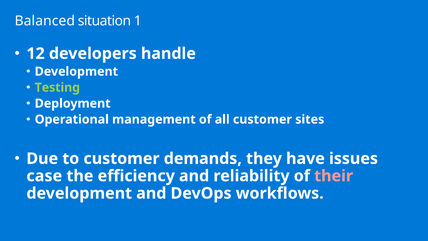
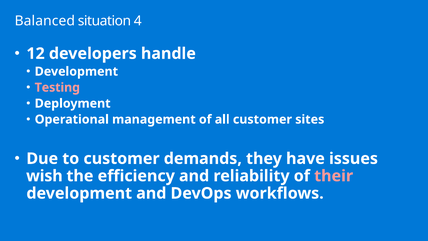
1: 1 -> 4
Testing colour: light green -> pink
case: case -> wish
